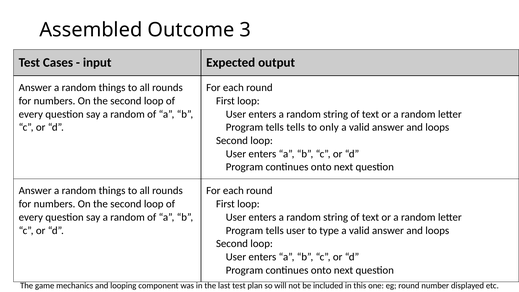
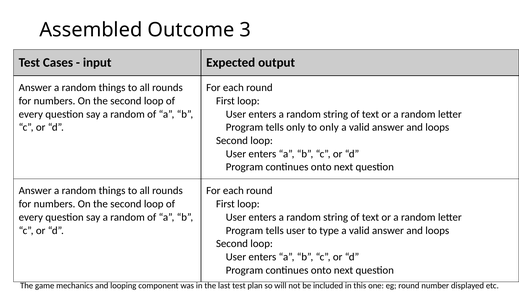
tells tells: tells -> only
